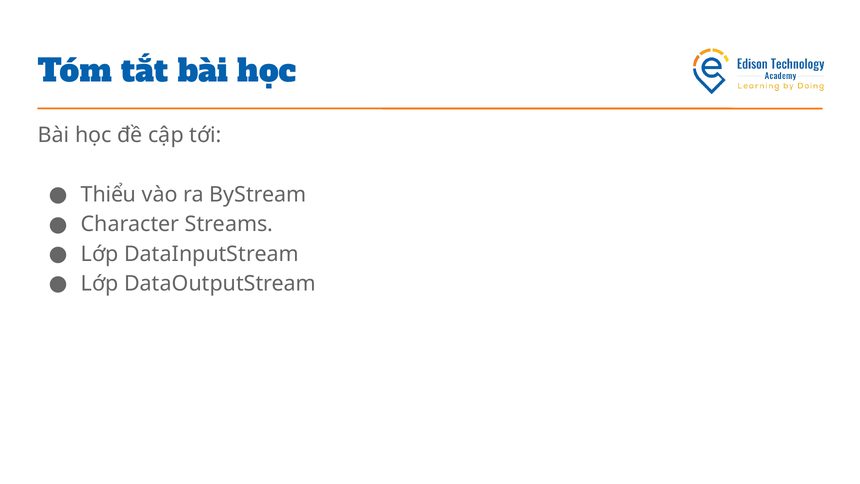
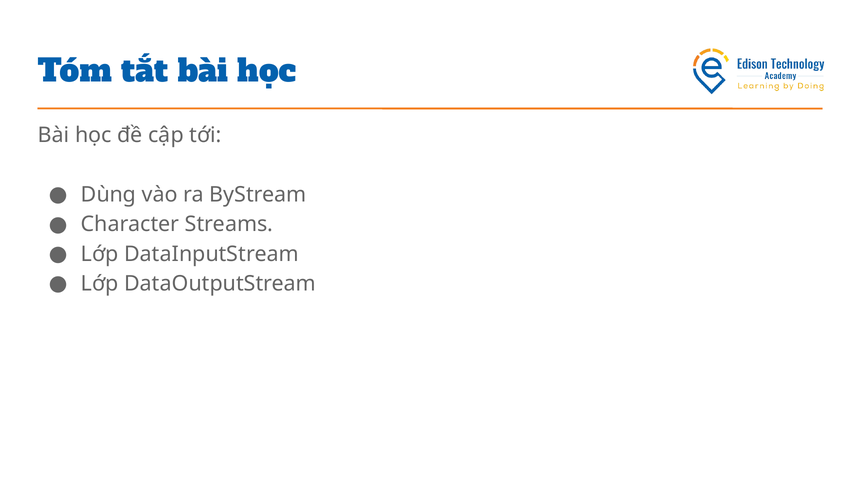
Thiểu: Thiểu -> Dùng
